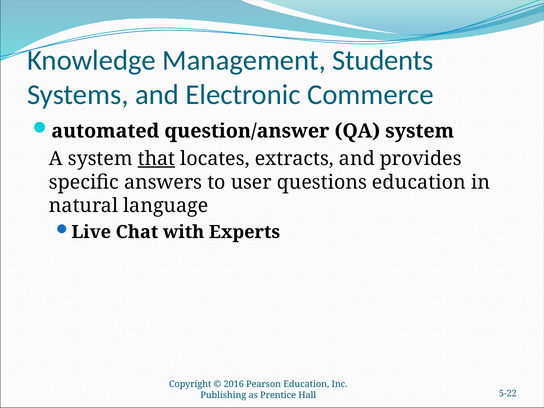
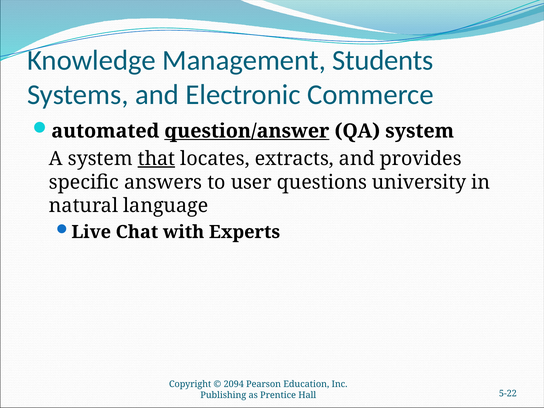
question/answer underline: none -> present
questions education: education -> university
2016: 2016 -> 2094
